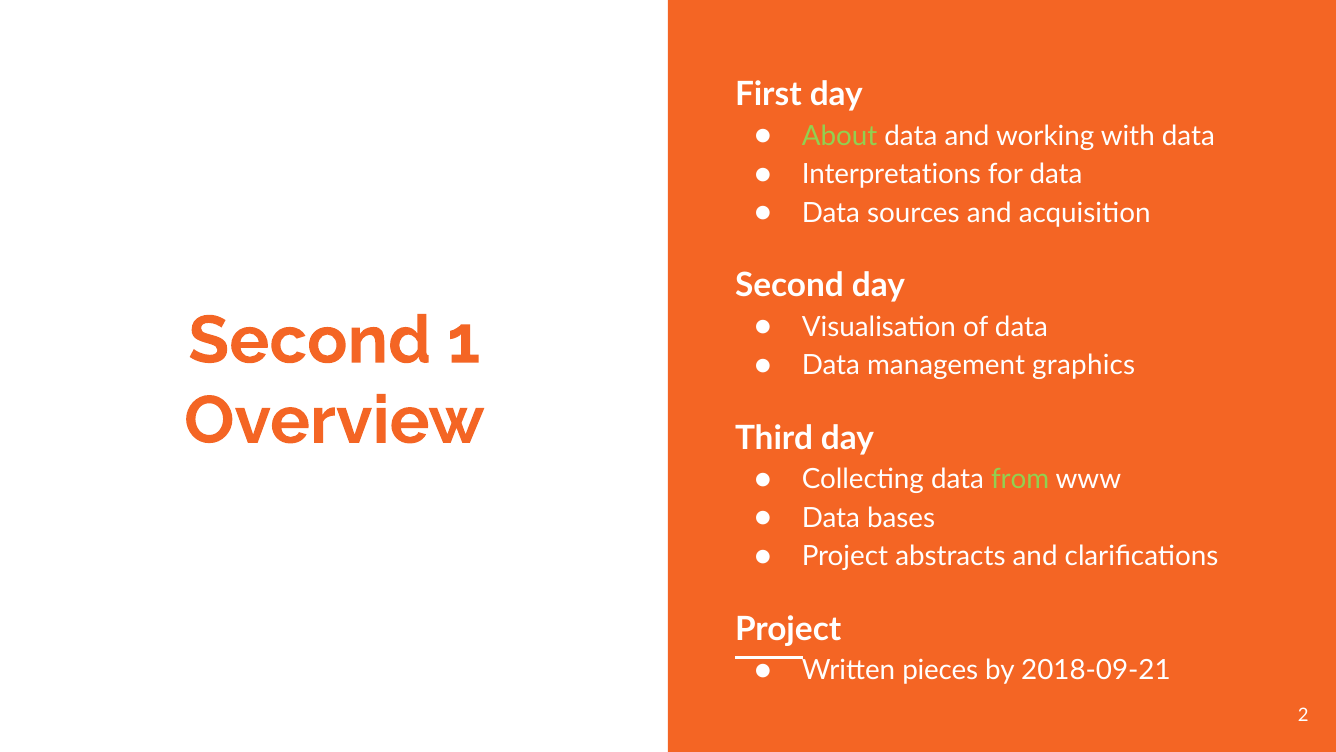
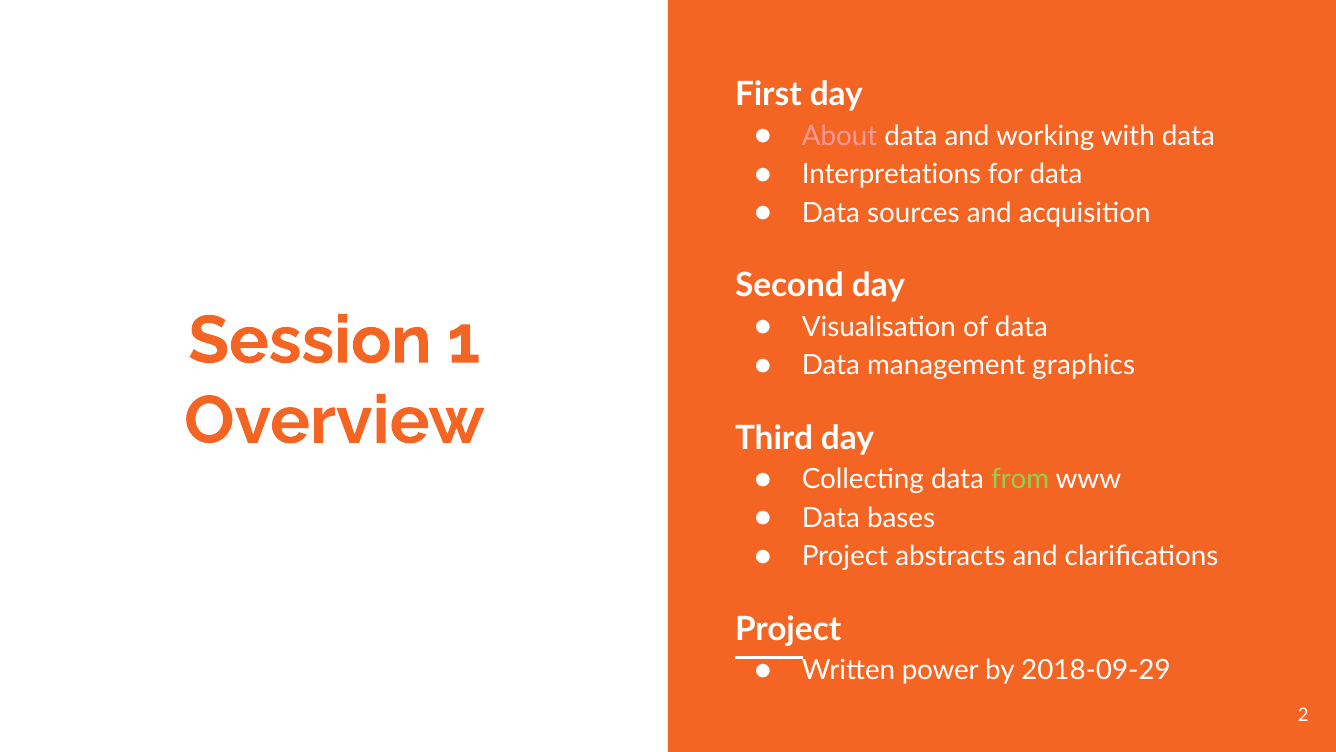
About colour: light green -> pink
Second at (310, 340): Second -> Session
pieces: pieces -> power
2018-09-21: 2018-09-21 -> 2018-09-29
